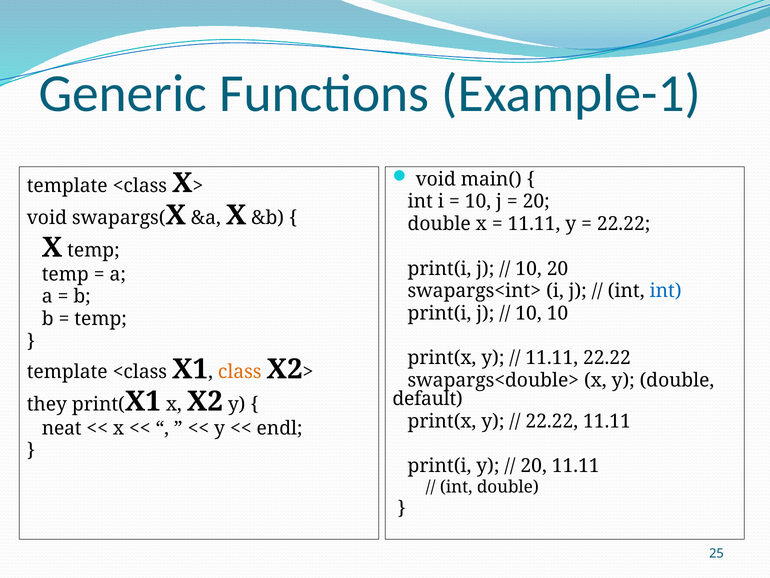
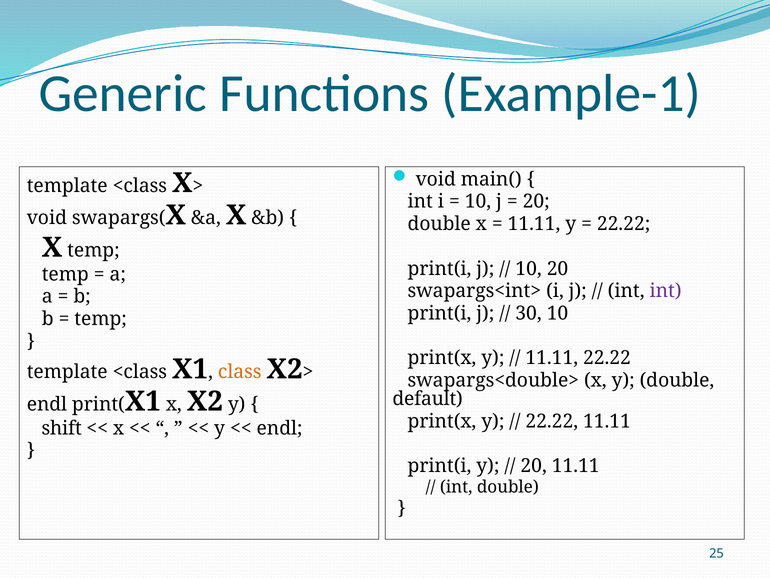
int at (666, 291) colour: blue -> purple
10 at (529, 313): 10 -> 30
they at (47, 404): they -> endl
neat: neat -> shift
